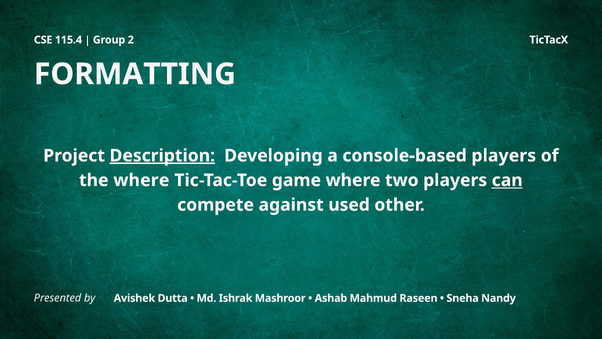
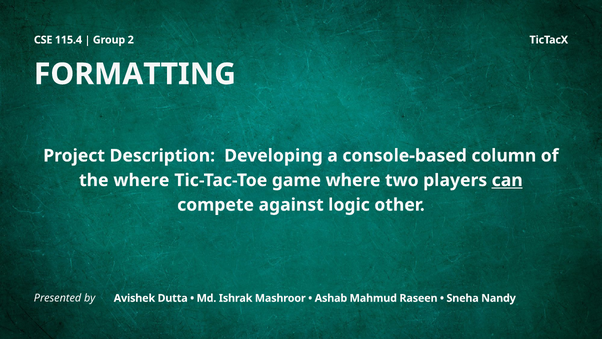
Description underline: present -> none
console-based players: players -> column
used: used -> logic
